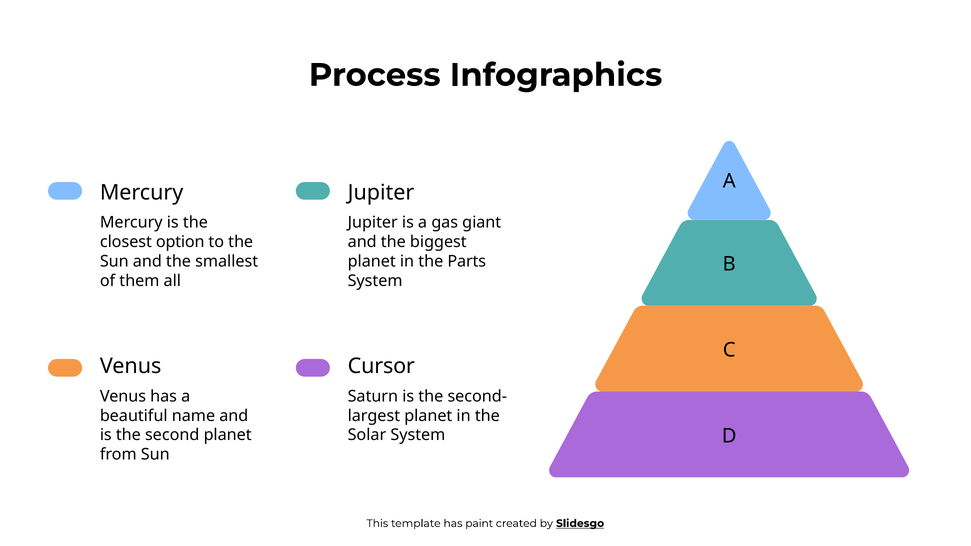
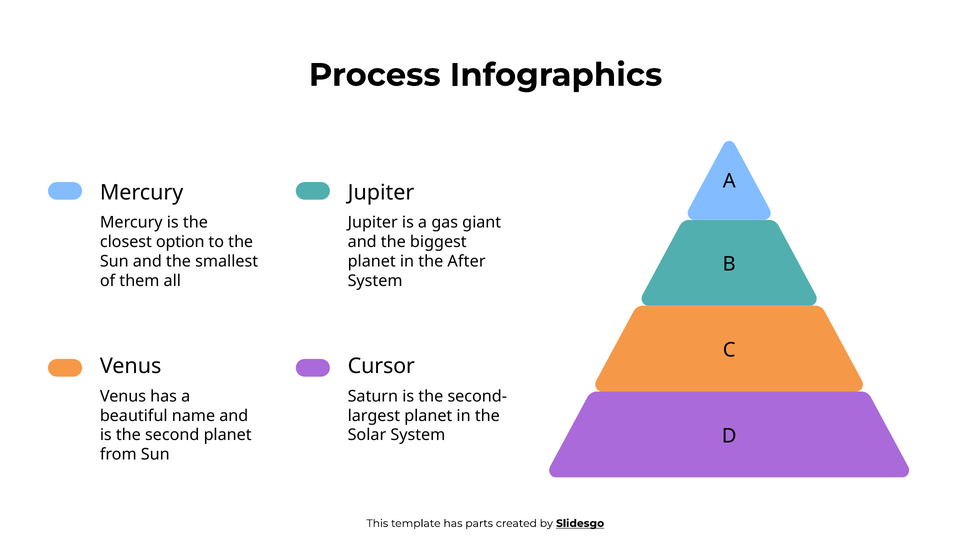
Parts: Parts -> After
paint: paint -> parts
